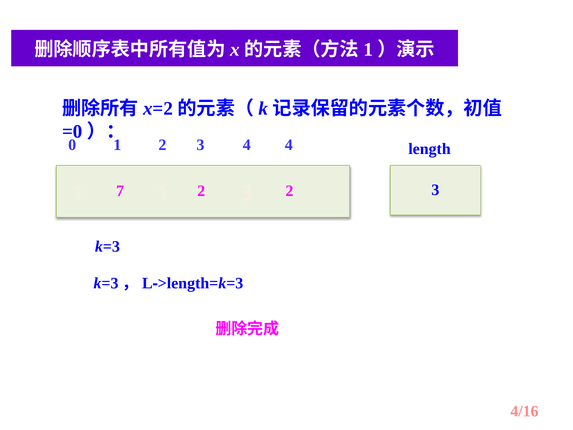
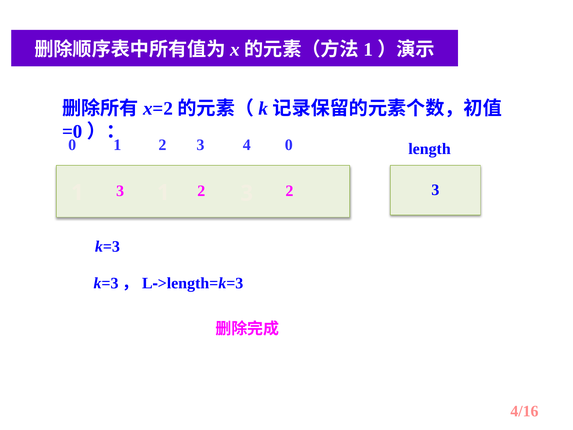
4 4: 4 -> 0
1 7: 7 -> 3
